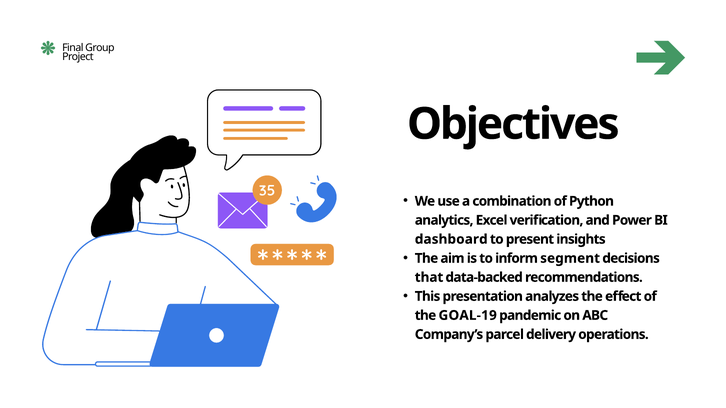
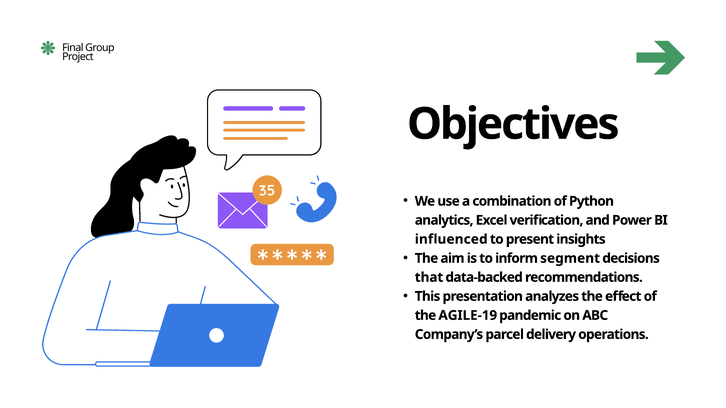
dashboard: dashboard -> influenced
GOAL-19: GOAL-19 -> AGILE-19
